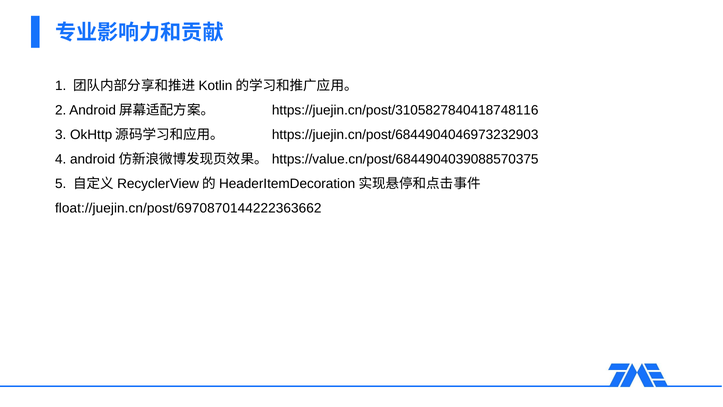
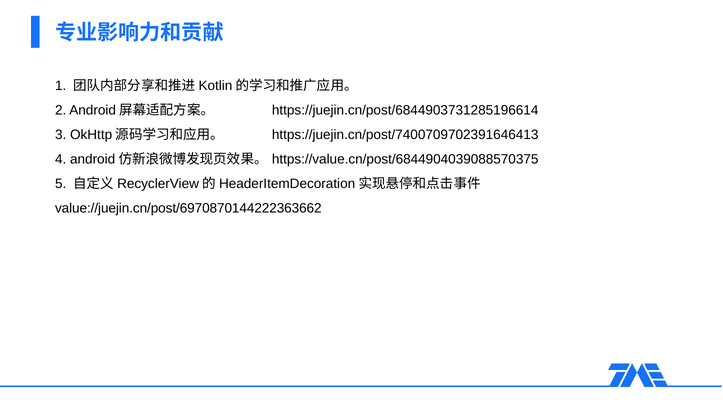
https://juejin.cn/post/3105827840418748116: https://juejin.cn/post/3105827840418748116 -> https://juejin.cn/post/6844903731285196614
https://juejin.cn/post/6844904046973232903: https://juejin.cn/post/6844904046973232903 -> https://juejin.cn/post/7400709702391646413
float://juejin.cn/post/6970870144222363662: float://juejin.cn/post/6970870144222363662 -> value://juejin.cn/post/6970870144222363662
